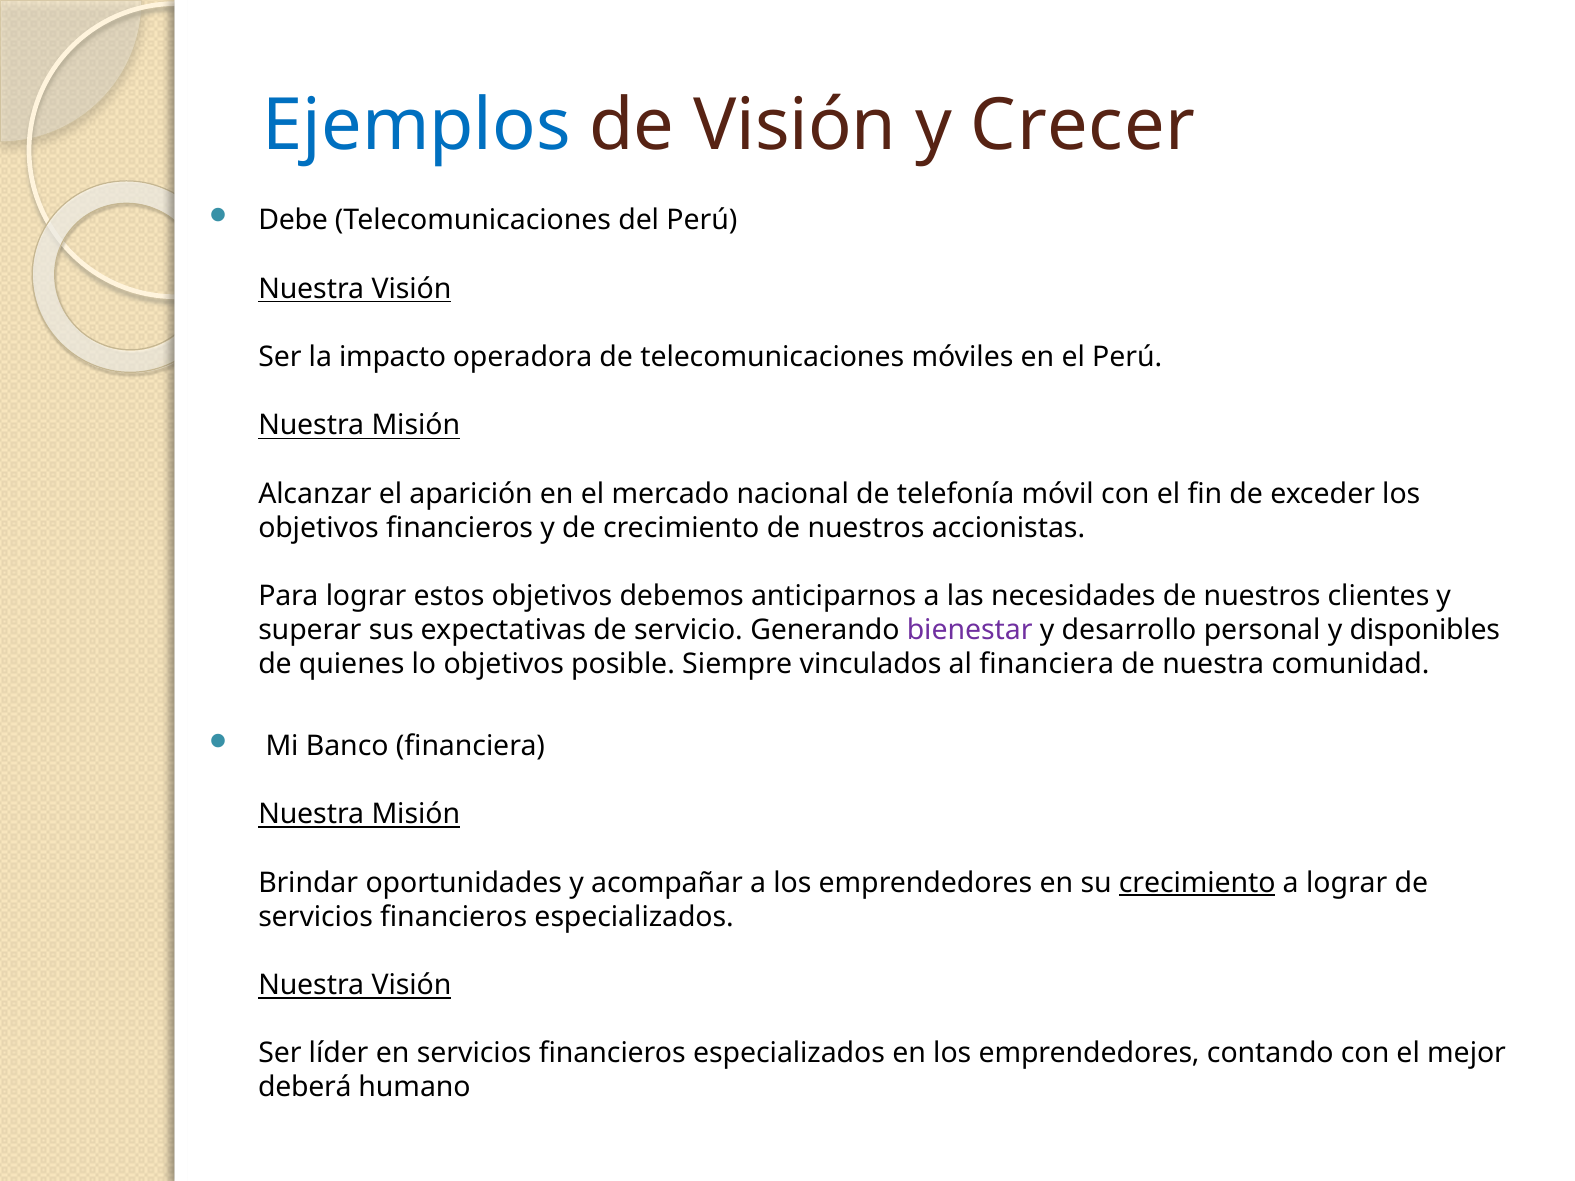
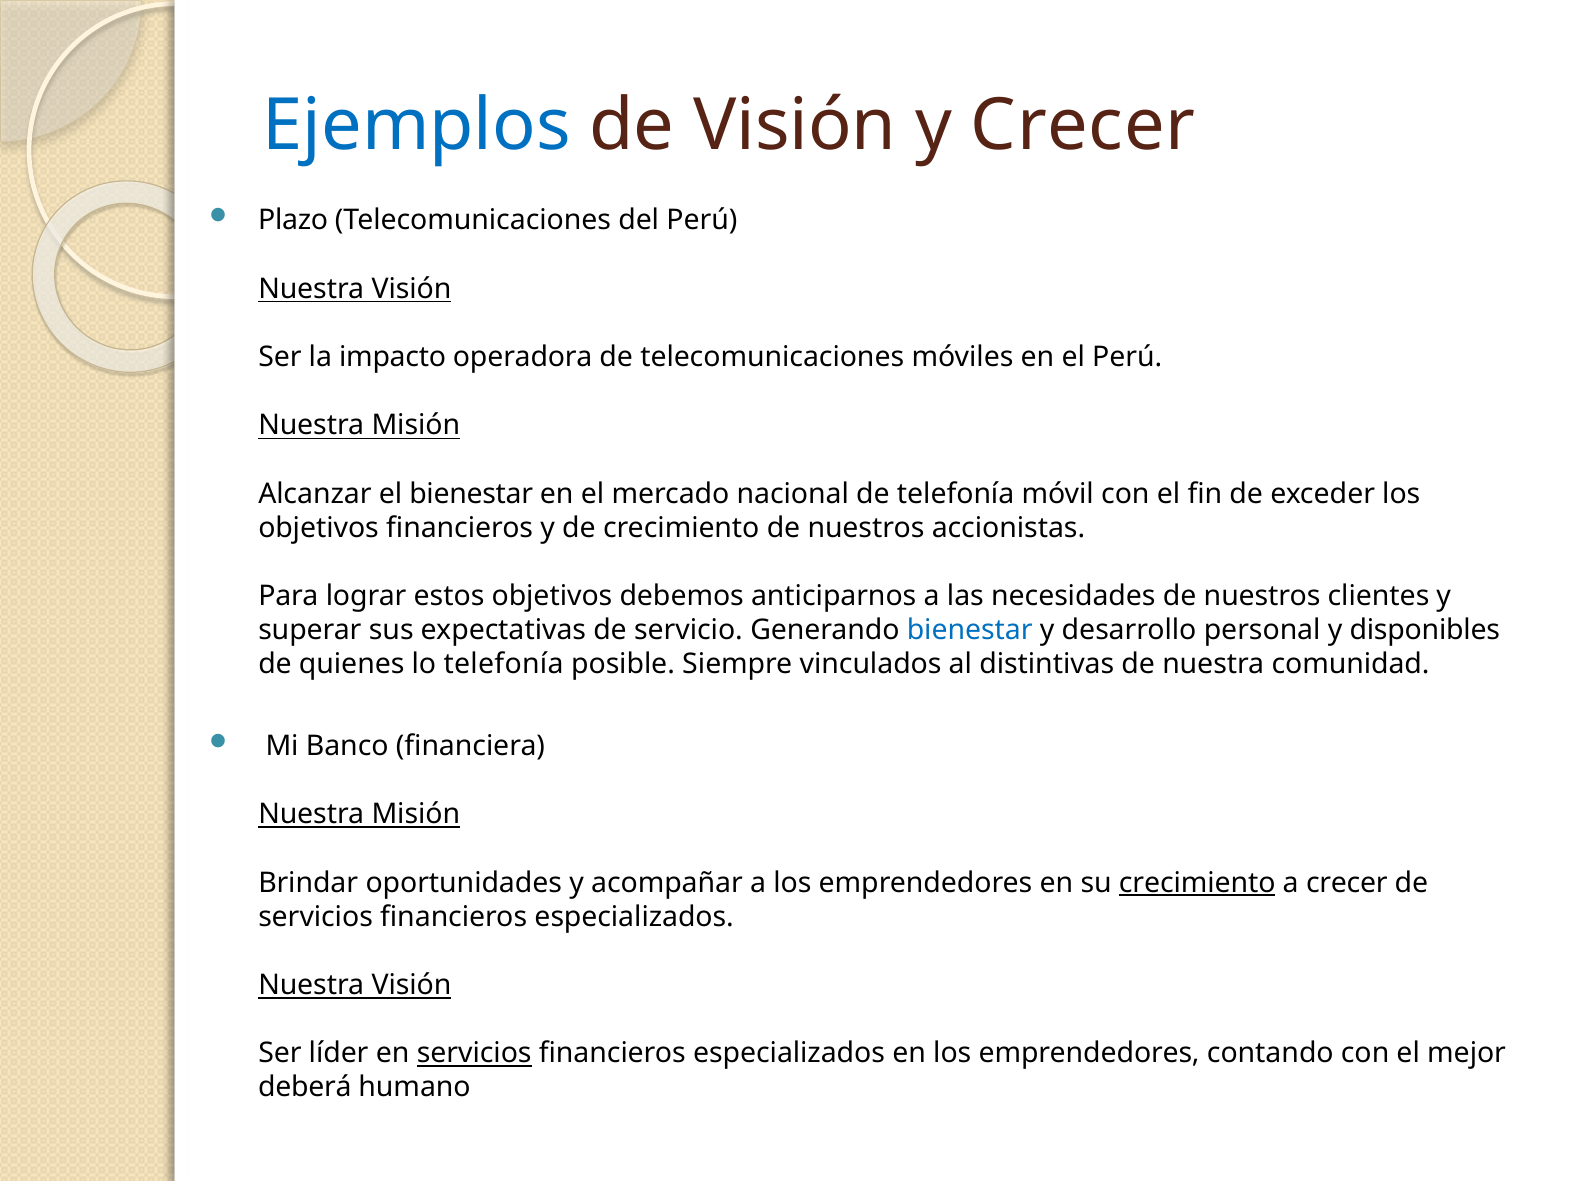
Debe: Debe -> Plazo
el aparición: aparición -> bienestar
bienestar at (970, 631) colour: purple -> blue
lo objetivos: objetivos -> telefonía
al financiera: financiera -> distintivas
a lograr: lograr -> crecer
servicios at (474, 1054) underline: none -> present
